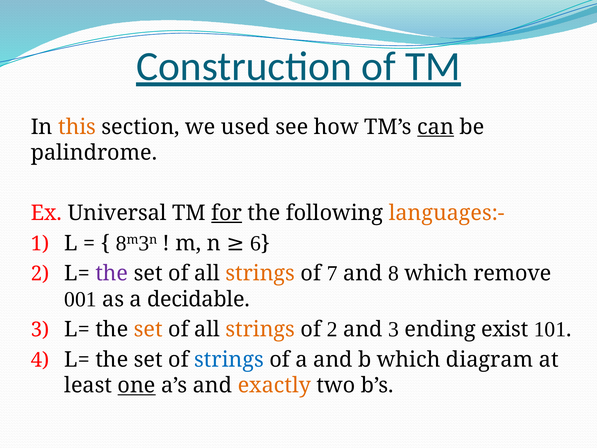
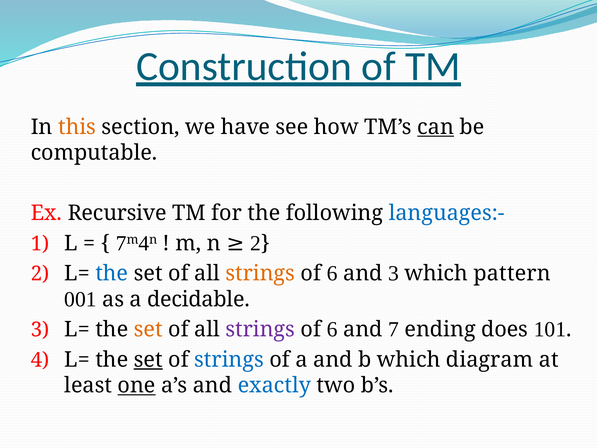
used: used -> have
palindrome: palindrome -> computable
Universal: Universal -> Recursive
for underline: present -> none
languages:- colour: orange -> blue
8 at (121, 243): 8 -> 7
m 3: 3 -> 4
6 at (255, 243): 6 -> 2
the at (112, 273) colour: purple -> blue
7 at (332, 273): 7 -> 6
and 8: 8 -> 3
remove: remove -> pattern
strings at (260, 329) colour: orange -> purple
2 at (332, 329): 2 -> 6
and 3: 3 -> 7
exist: exist -> does
set at (148, 359) underline: none -> present
exactly colour: orange -> blue
